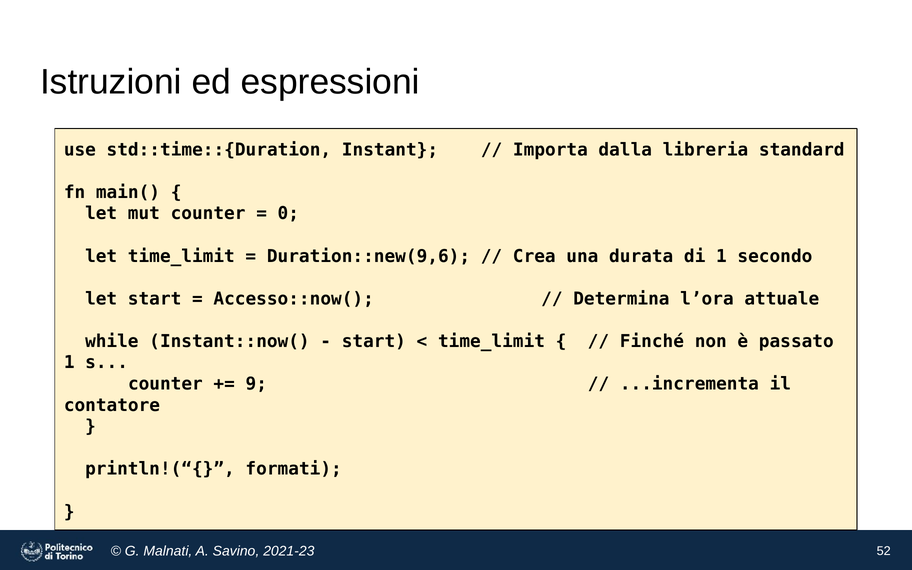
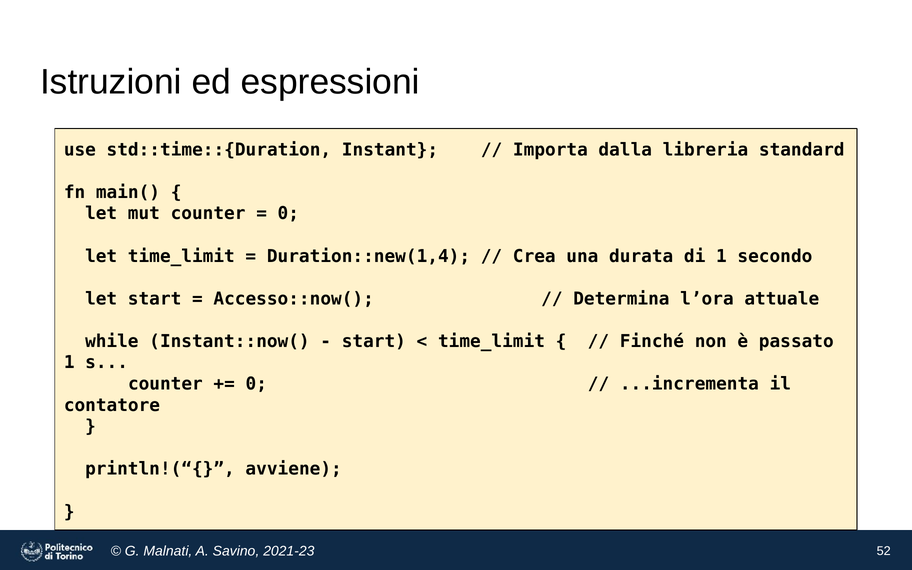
Duration::new(9,6: Duration::new(9,6 -> Duration::new(1,4
9 at (256, 384): 9 -> 0
formati: formati -> avviene
